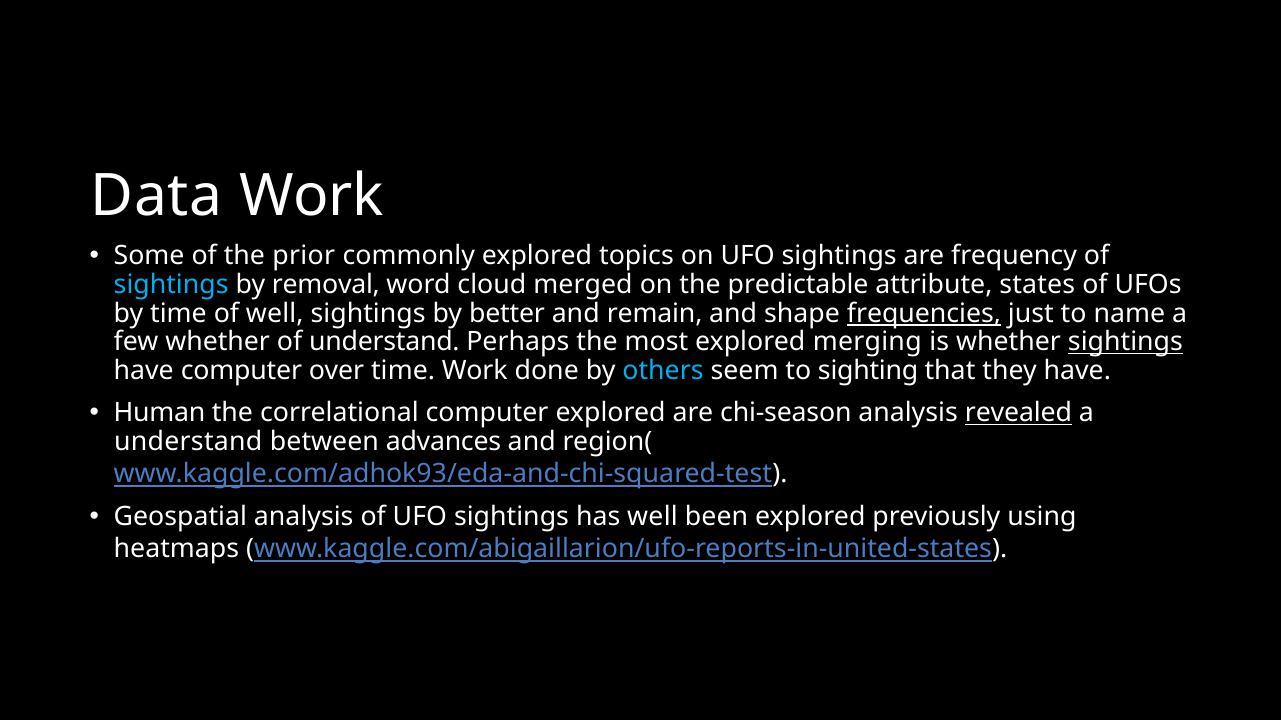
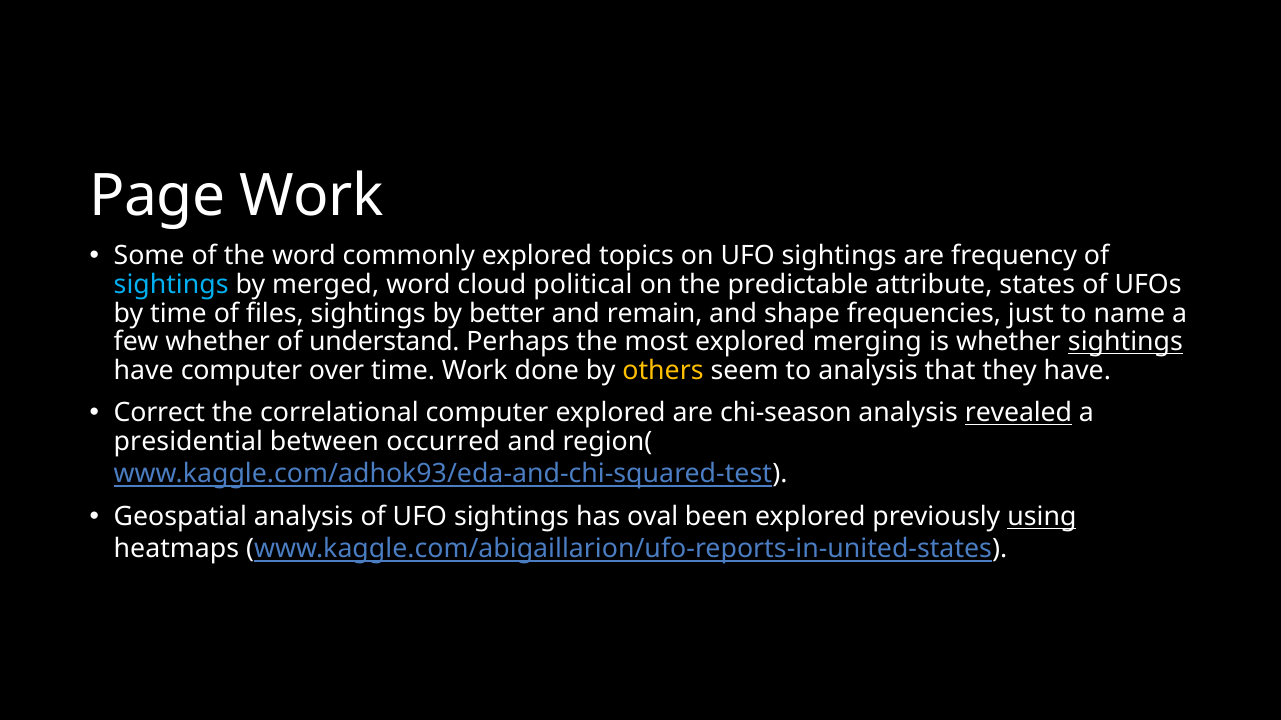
Data: Data -> Page
the prior: prior -> word
removal: removal -> merged
merged: merged -> political
of well: well -> files
frequencies underline: present -> none
others colour: light blue -> yellow
to sighting: sighting -> analysis
Human: Human -> Correct
understand at (188, 442): understand -> presidential
advances: advances -> occurred
has well: well -> oval
using underline: none -> present
